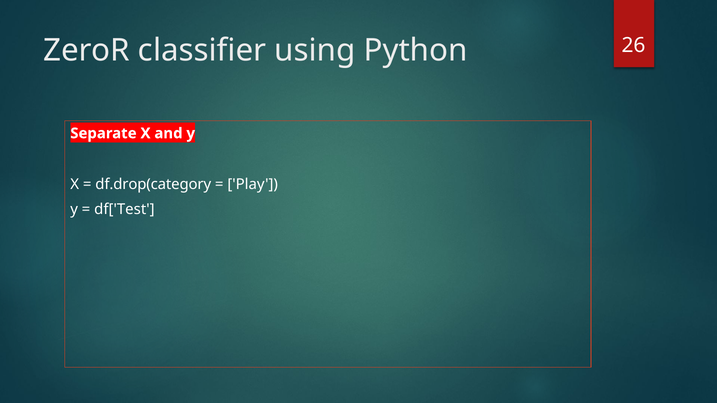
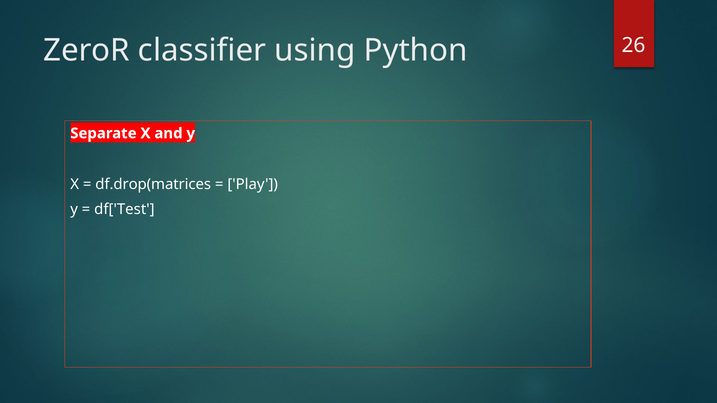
df.drop(category: df.drop(category -> df.drop(matrices
